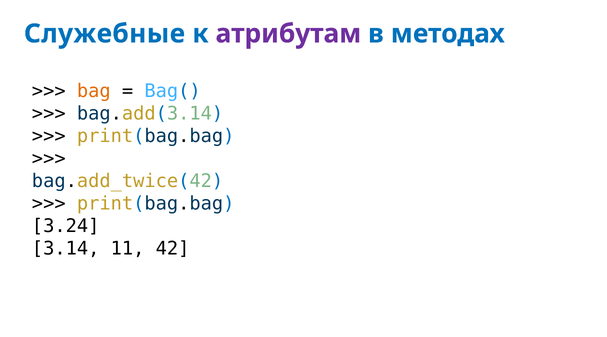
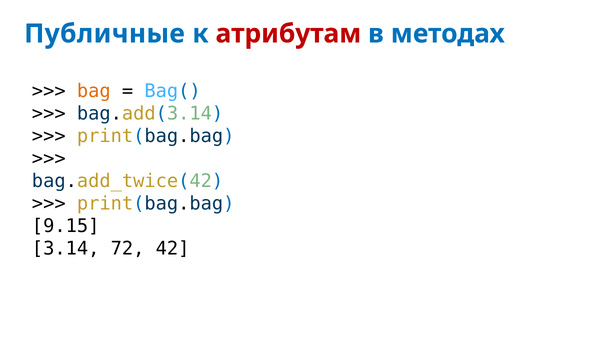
Служебные: Служебные -> Публичные
атрибутам colour: purple -> red
3.24: 3.24 -> 9.15
11: 11 -> 72
